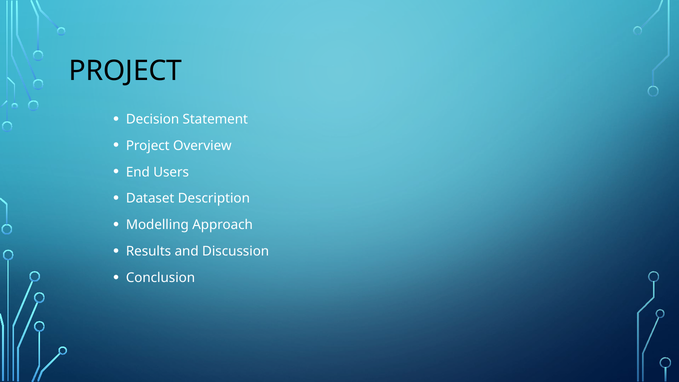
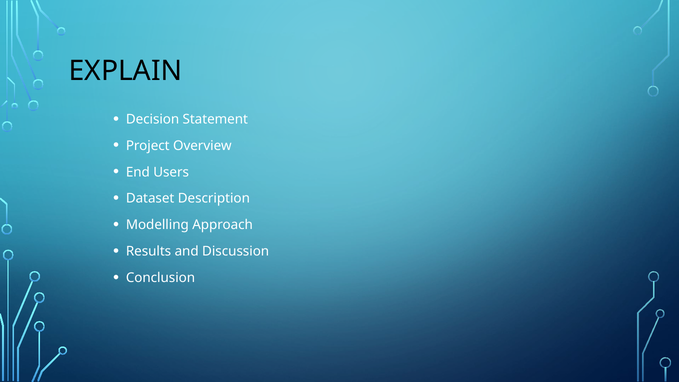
PROJECT at (125, 71): PROJECT -> EXPLAIN
